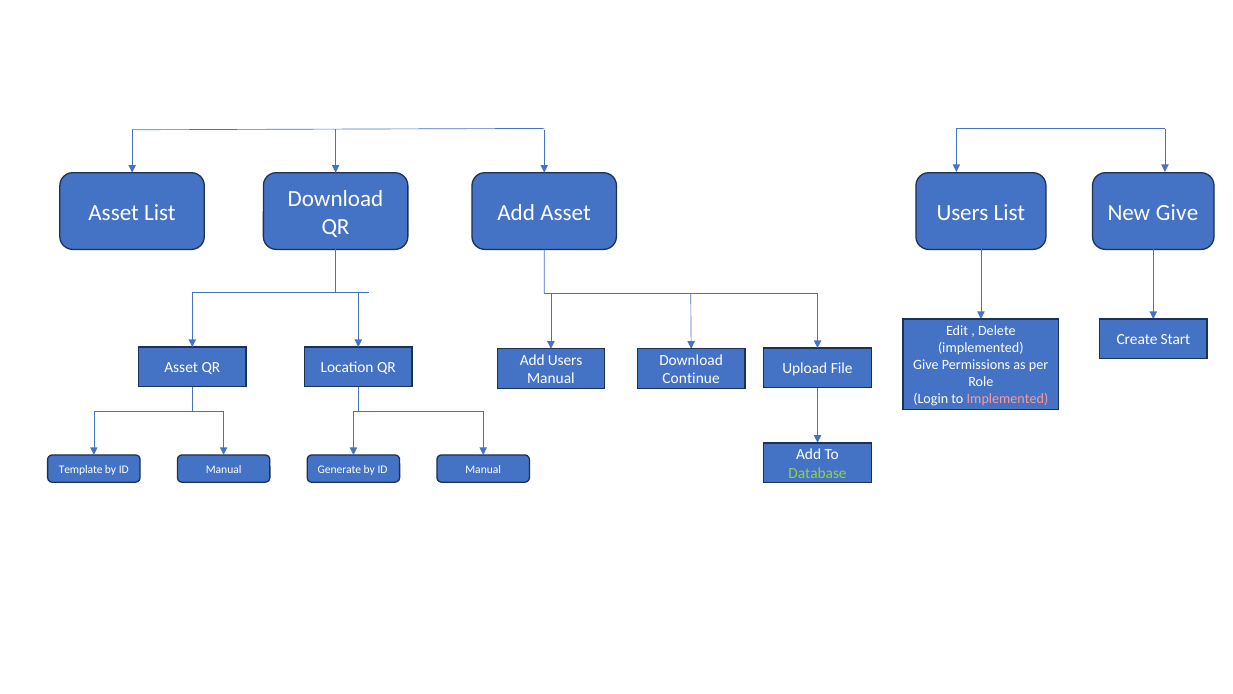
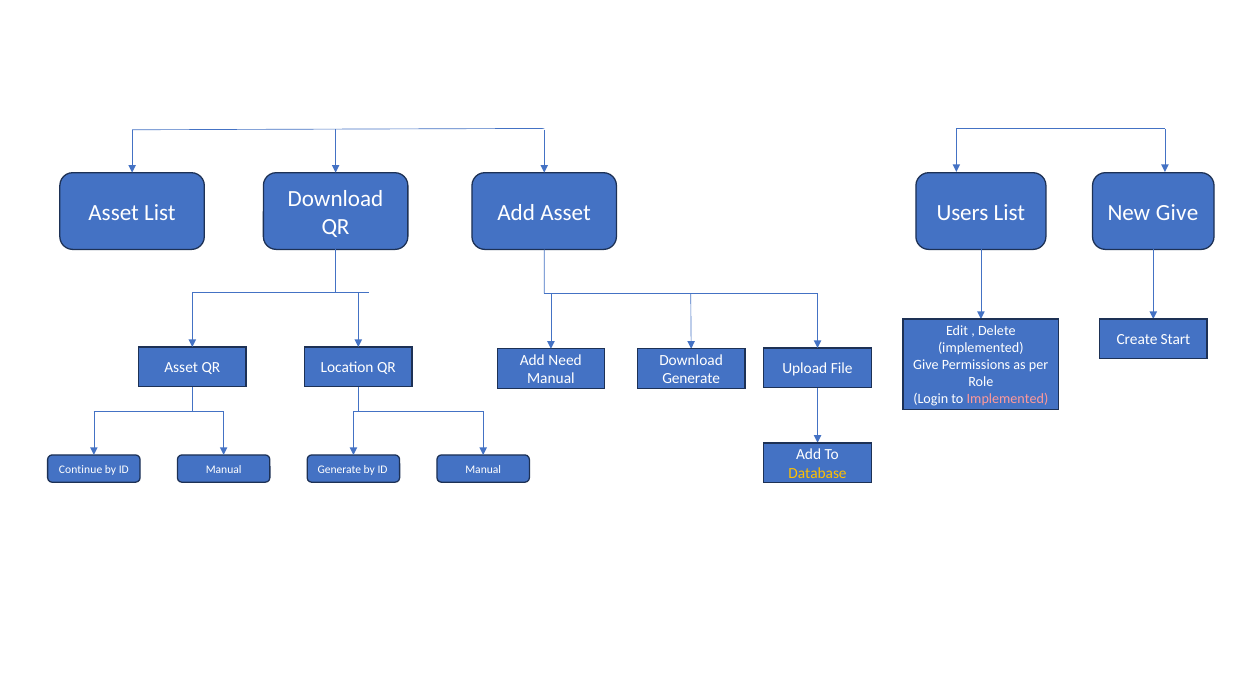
Add Users: Users -> Need
Continue at (691, 379): Continue -> Generate
Template: Template -> Continue
Database colour: light green -> yellow
